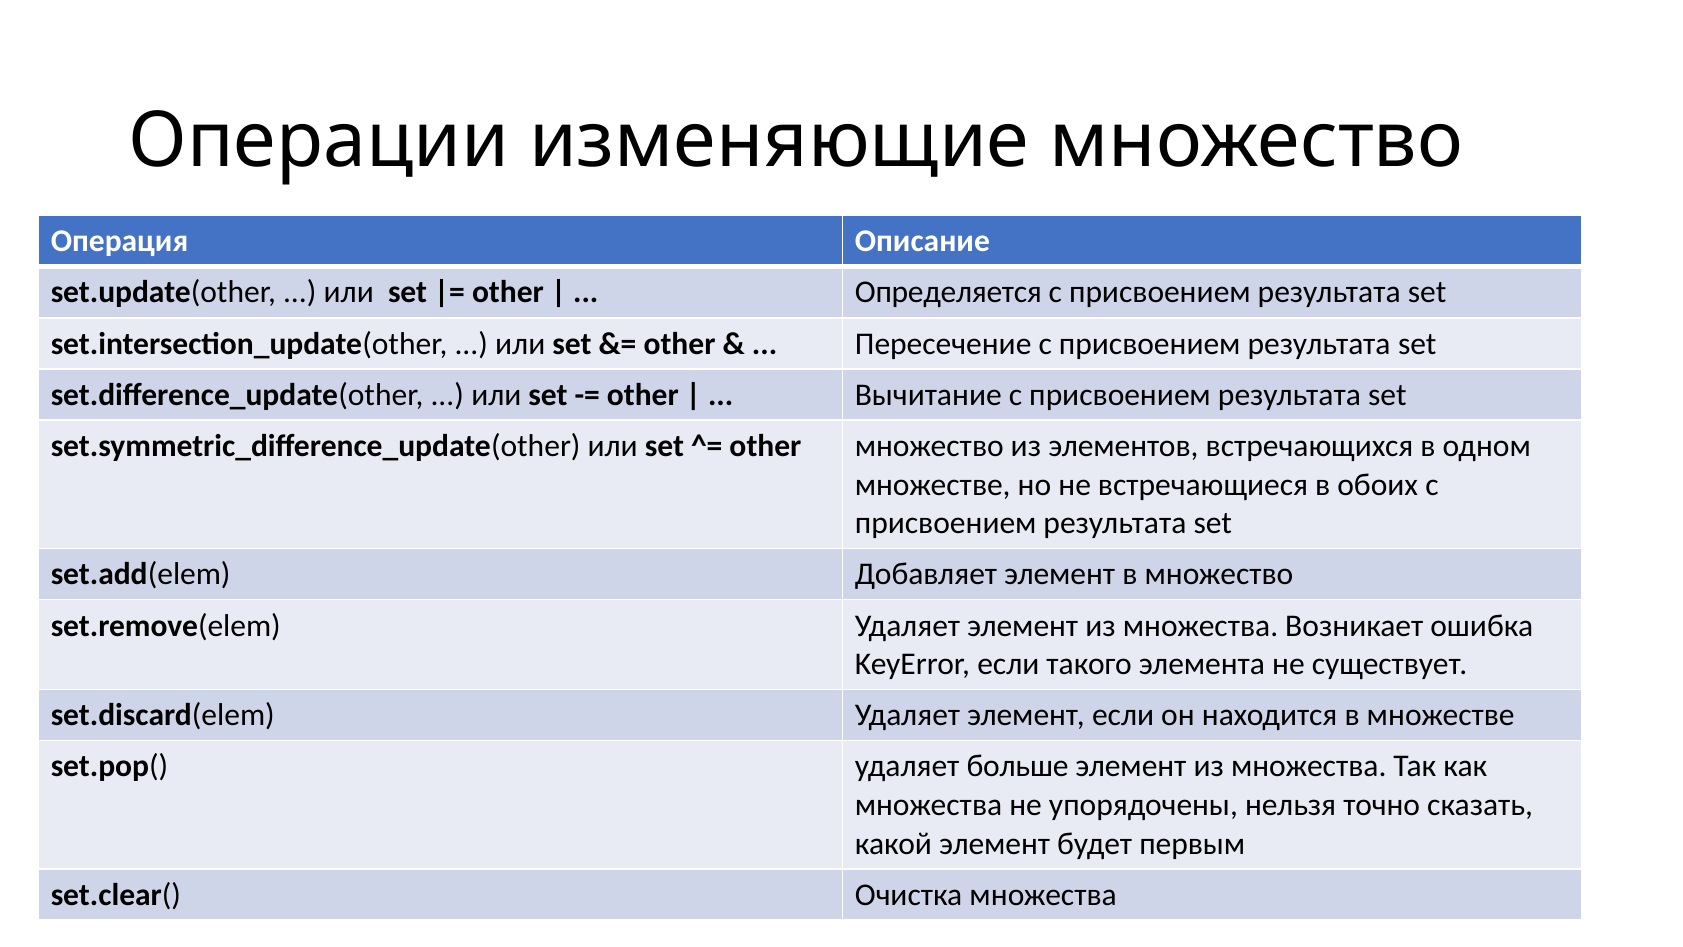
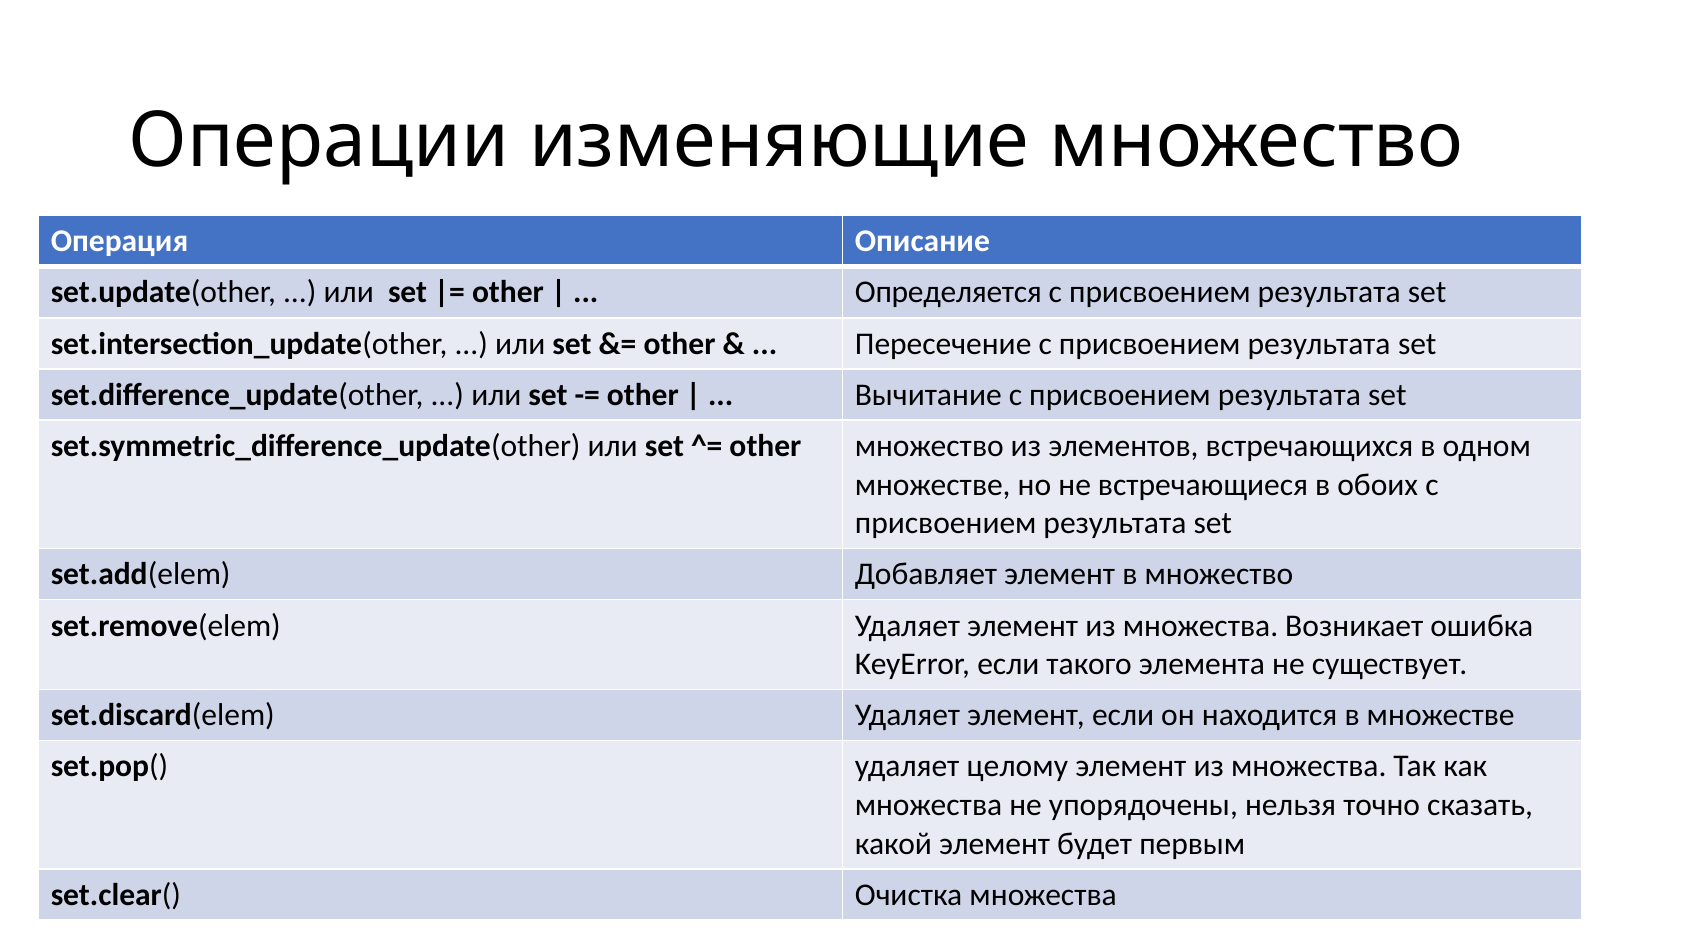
больше: больше -> целому
